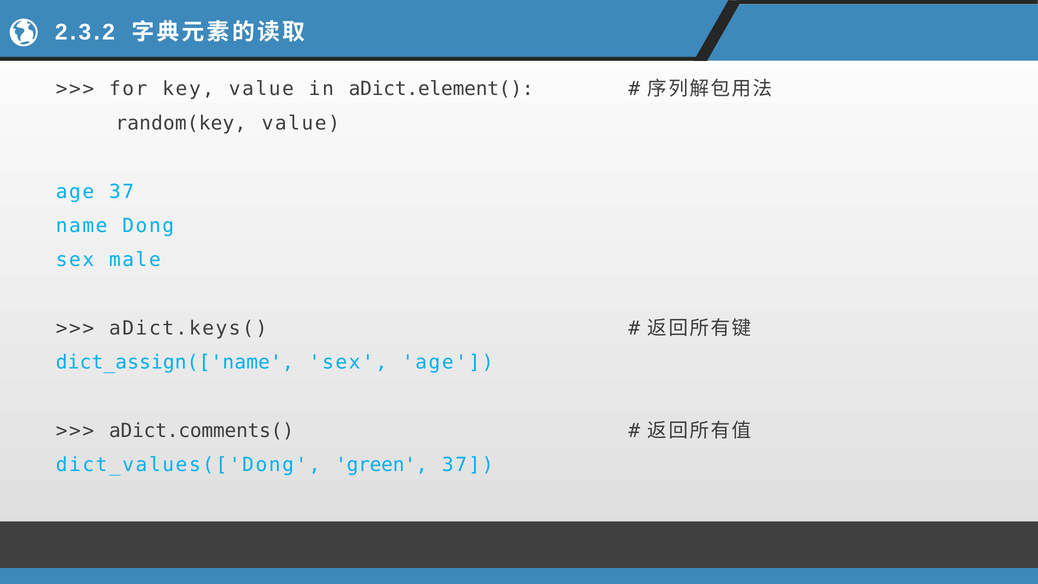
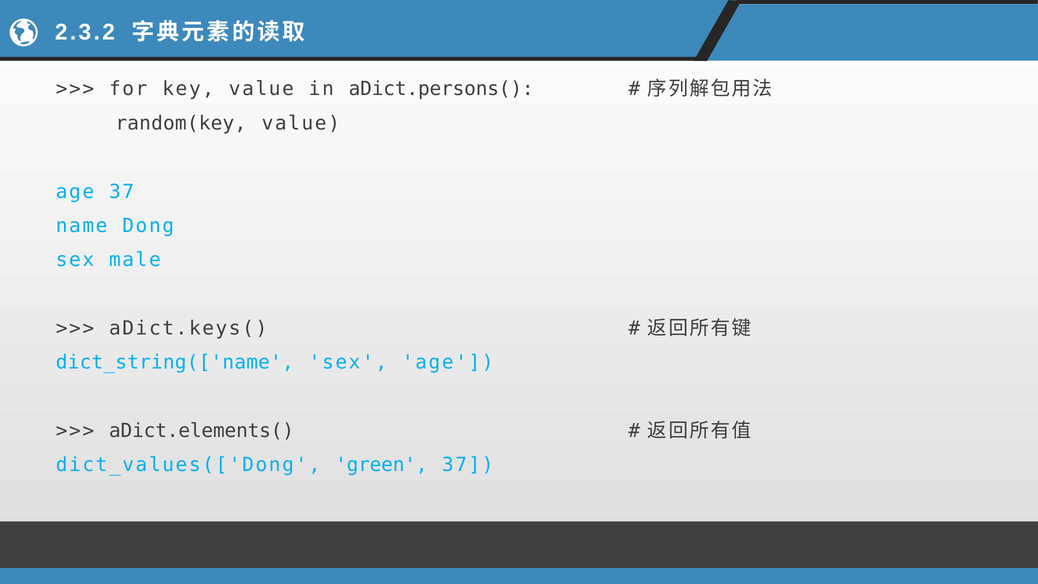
aDict.element(: aDict.element( -> aDict.persons(
dict_assign(['name: dict_assign(['name -> dict_string(['name
aDict.comments(: aDict.comments( -> aDict.elements(
